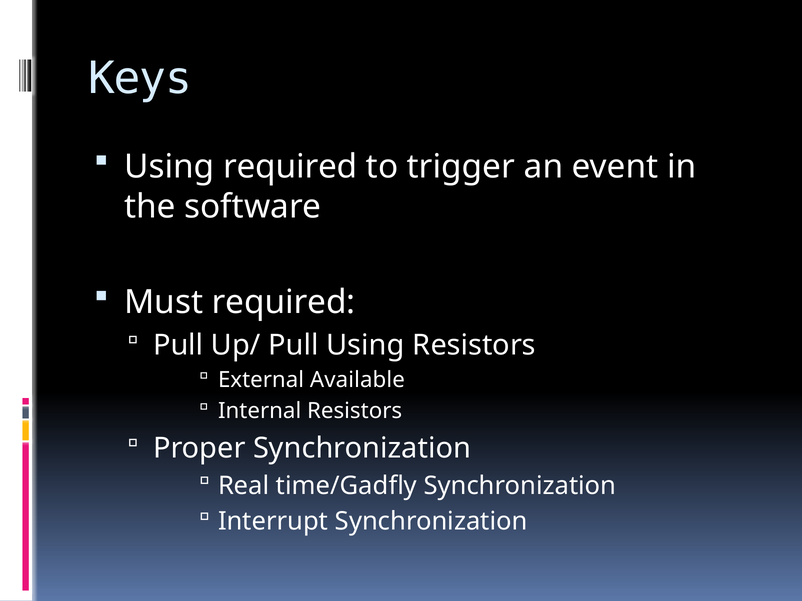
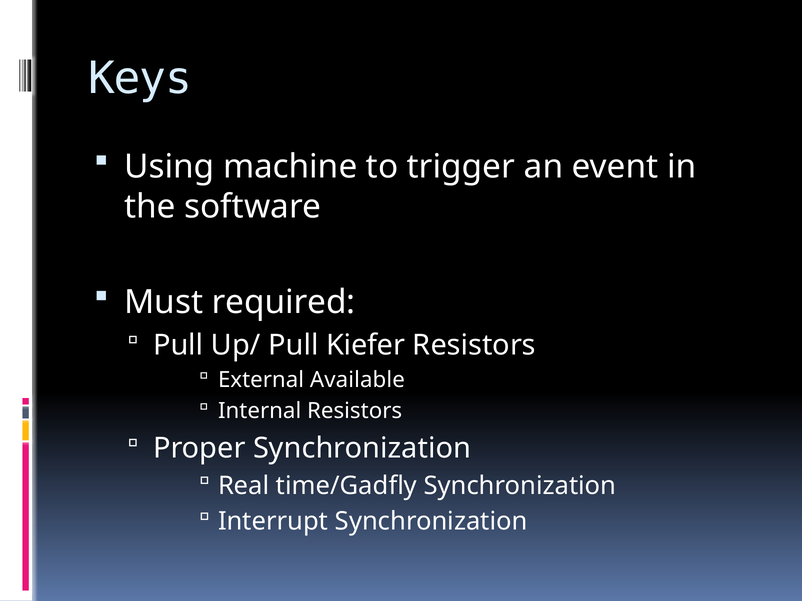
Using required: required -> machine
Pull Using: Using -> Kiefer
